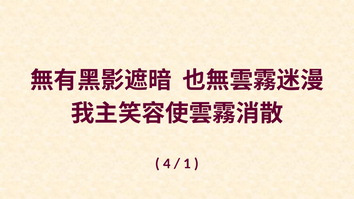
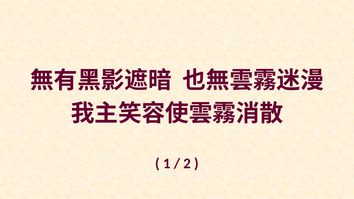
4: 4 -> 1
1: 1 -> 2
